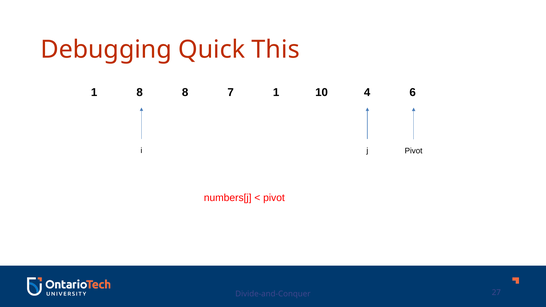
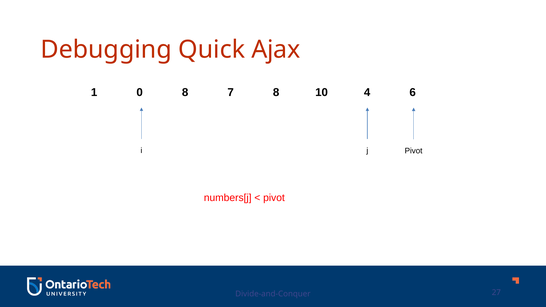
This: This -> Ajax
1 8: 8 -> 0
7 1: 1 -> 8
